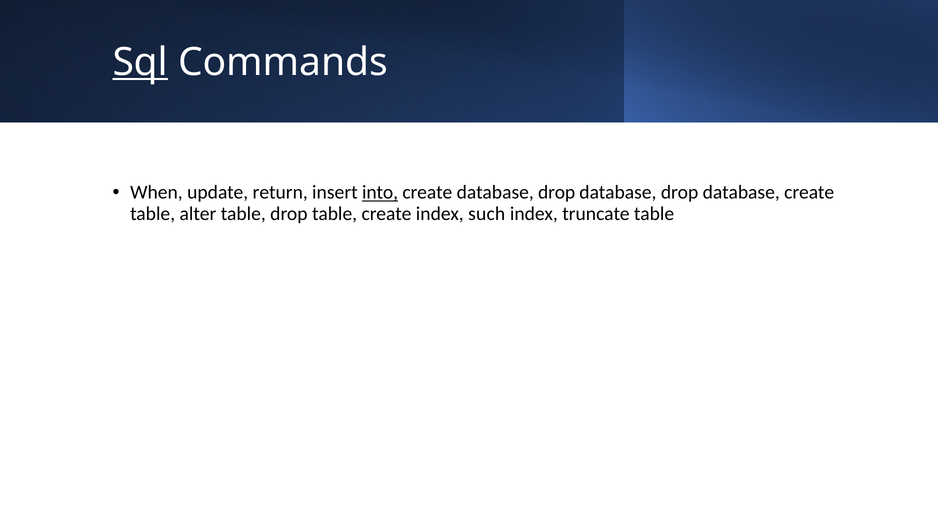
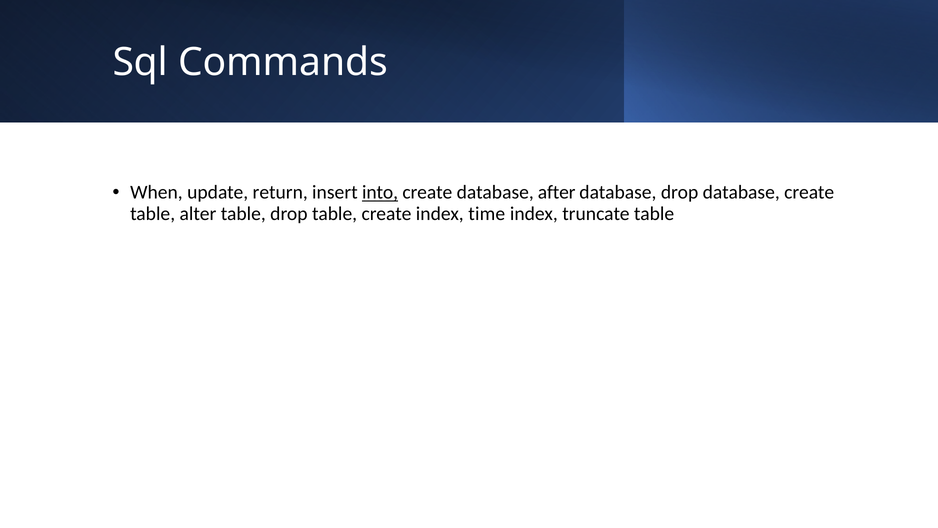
Sql underline: present -> none
create database drop: drop -> after
such: such -> time
